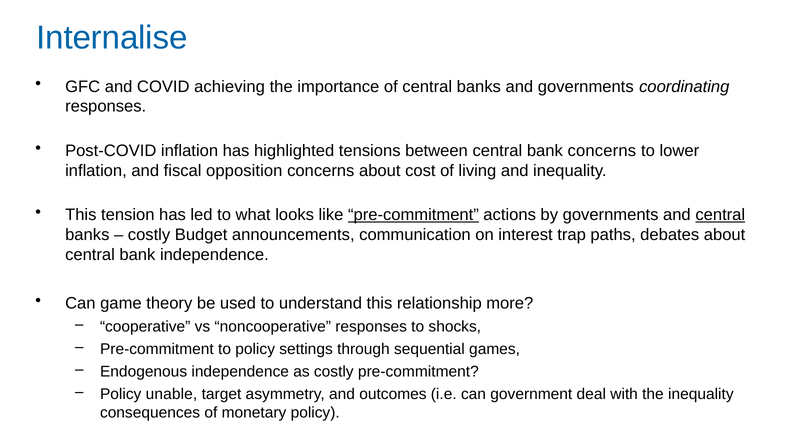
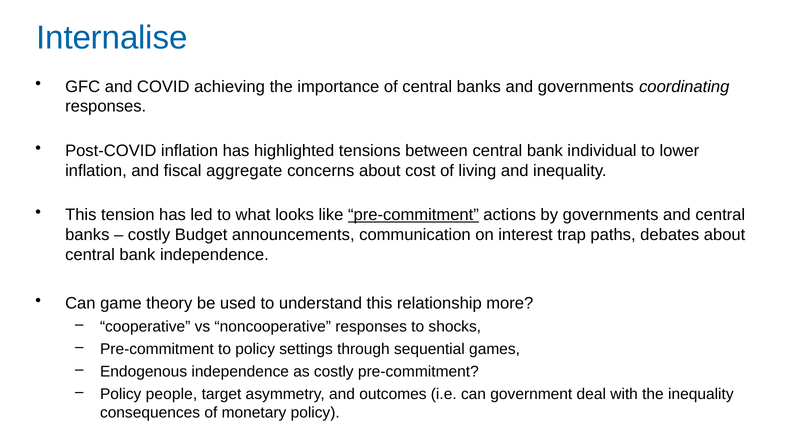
bank concerns: concerns -> individual
opposition: opposition -> aggregate
central at (720, 215) underline: present -> none
unable: unable -> people
